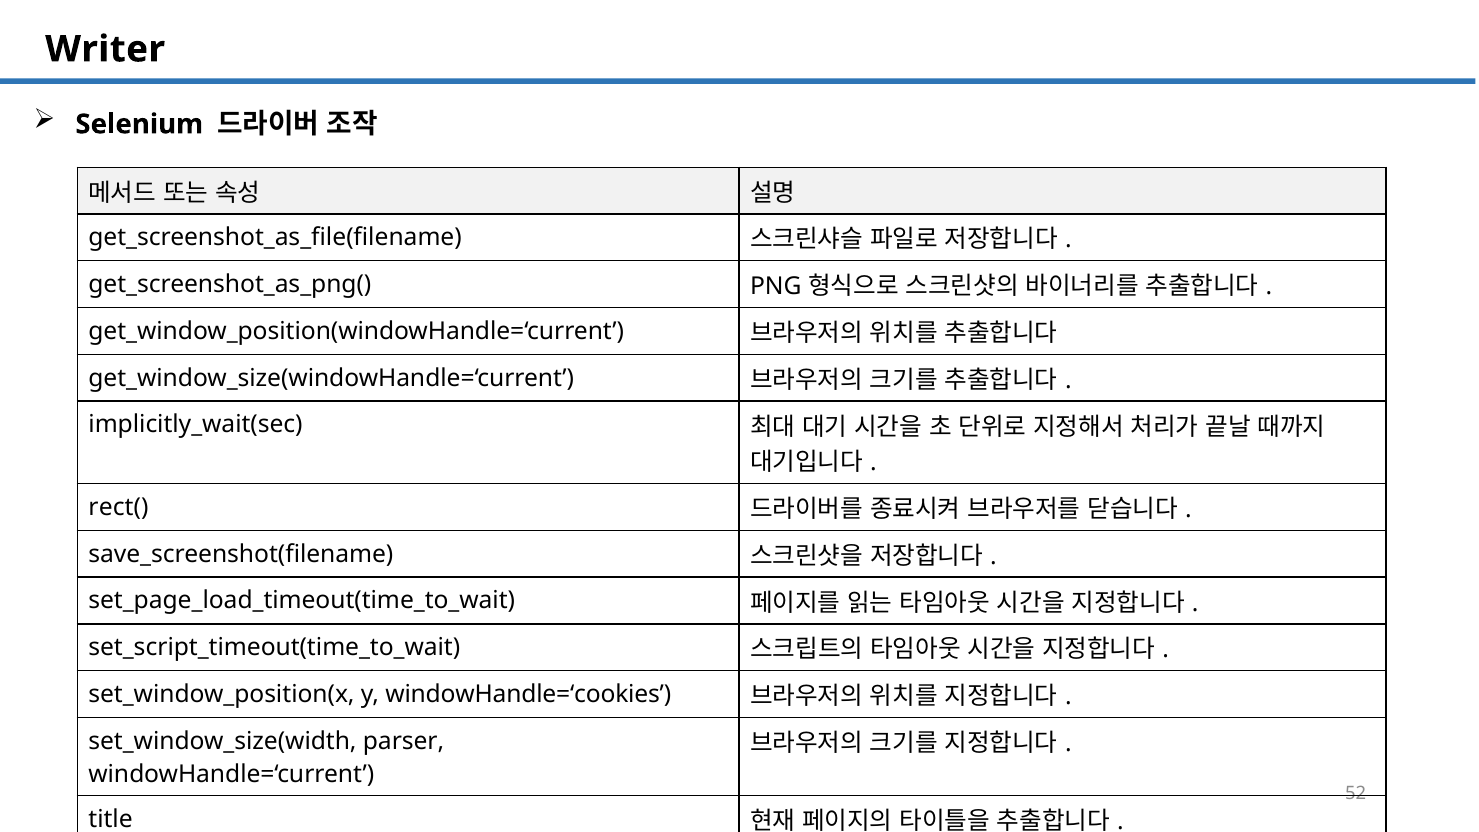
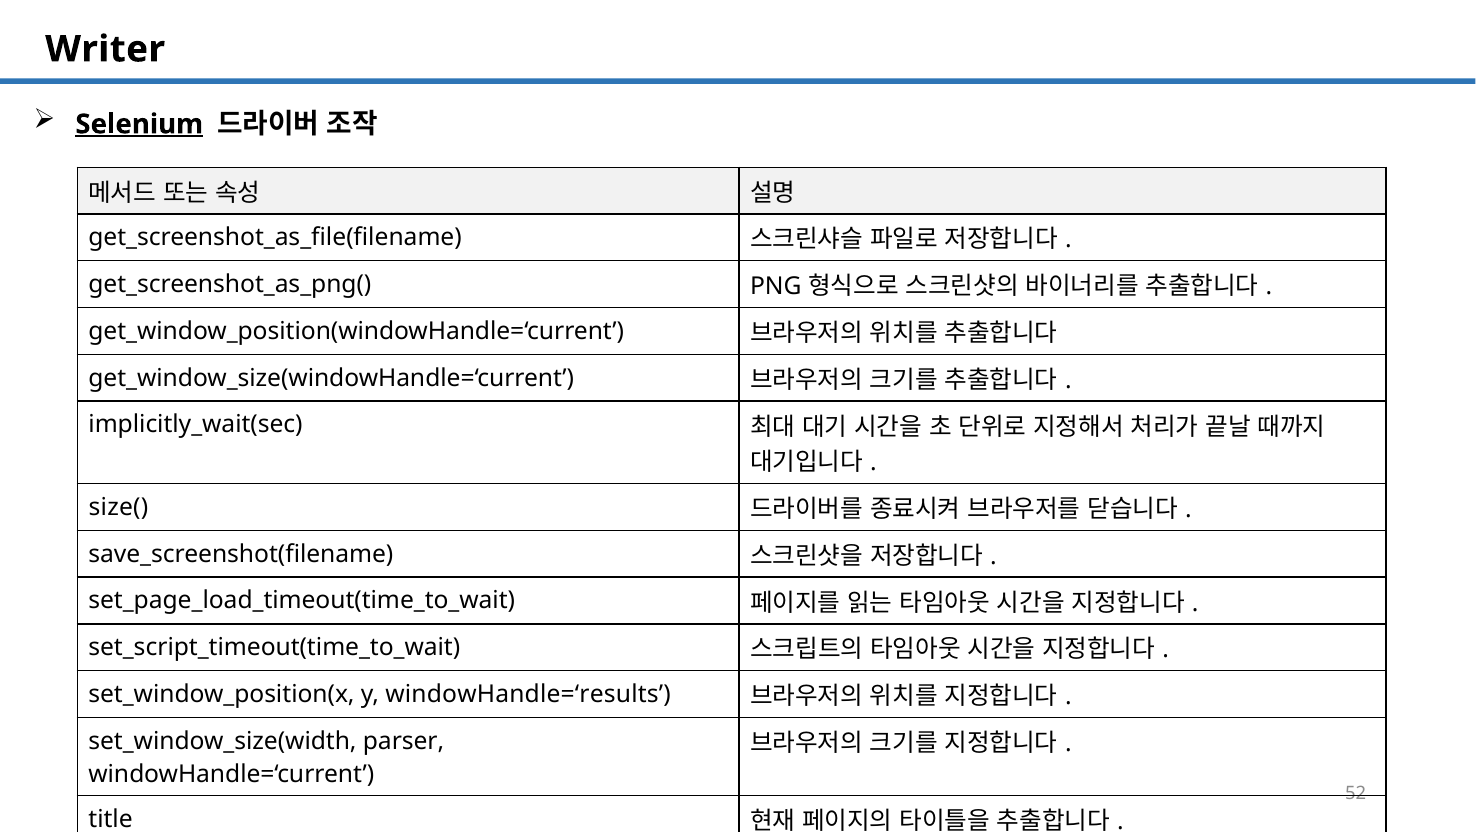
Selenium underline: none -> present
rect(: rect( -> size(
windowHandle=‘cookies: windowHandle=‘cookies -> windowHandle=‘results
